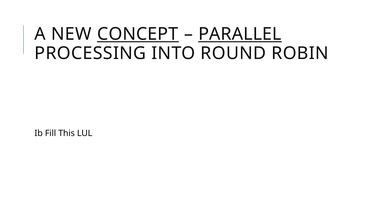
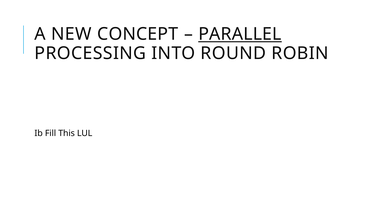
CONCEPT underline: present -> none
